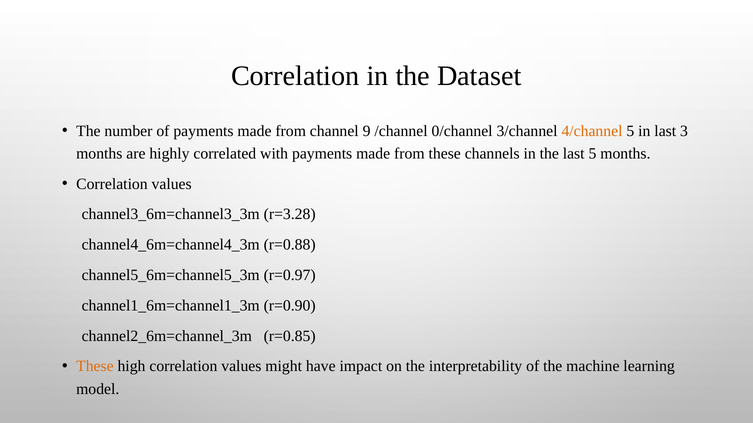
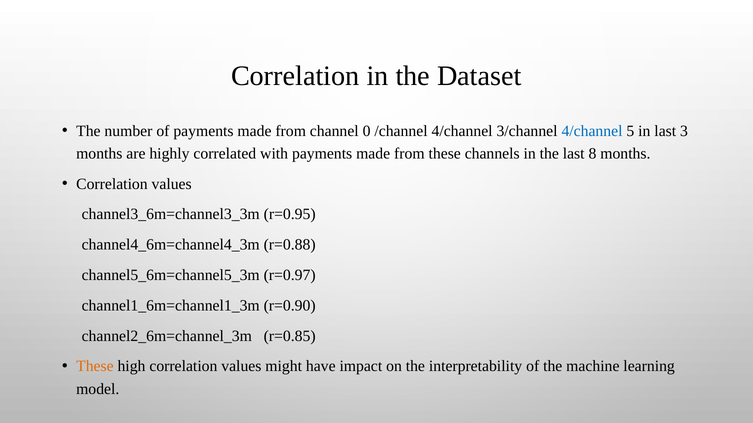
9: 9 -> 0
/channel 0/channel: 0/channel -> 4/channel
4/channel at (592, 131) colour: orange -> blue
last 5: 5 -> 8
r=3.28: r=3.28 -> r=0.95
